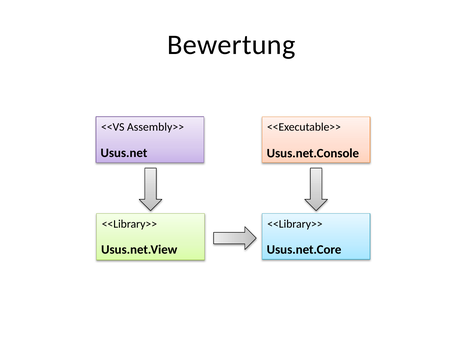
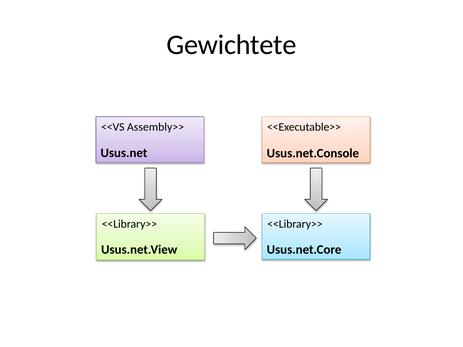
Bewertung: Bewertung -> Gewichtete
